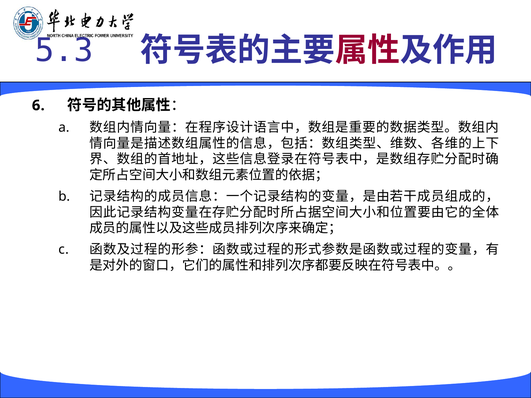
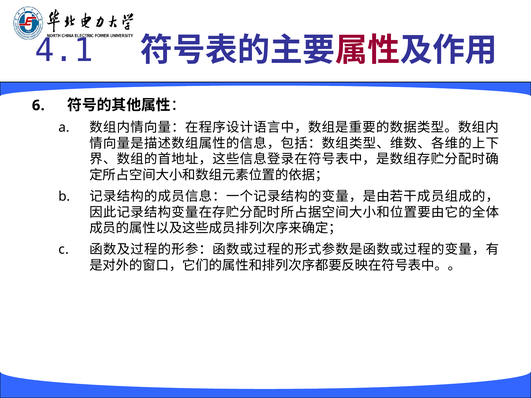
5.3: 5.3 -> 4.1
